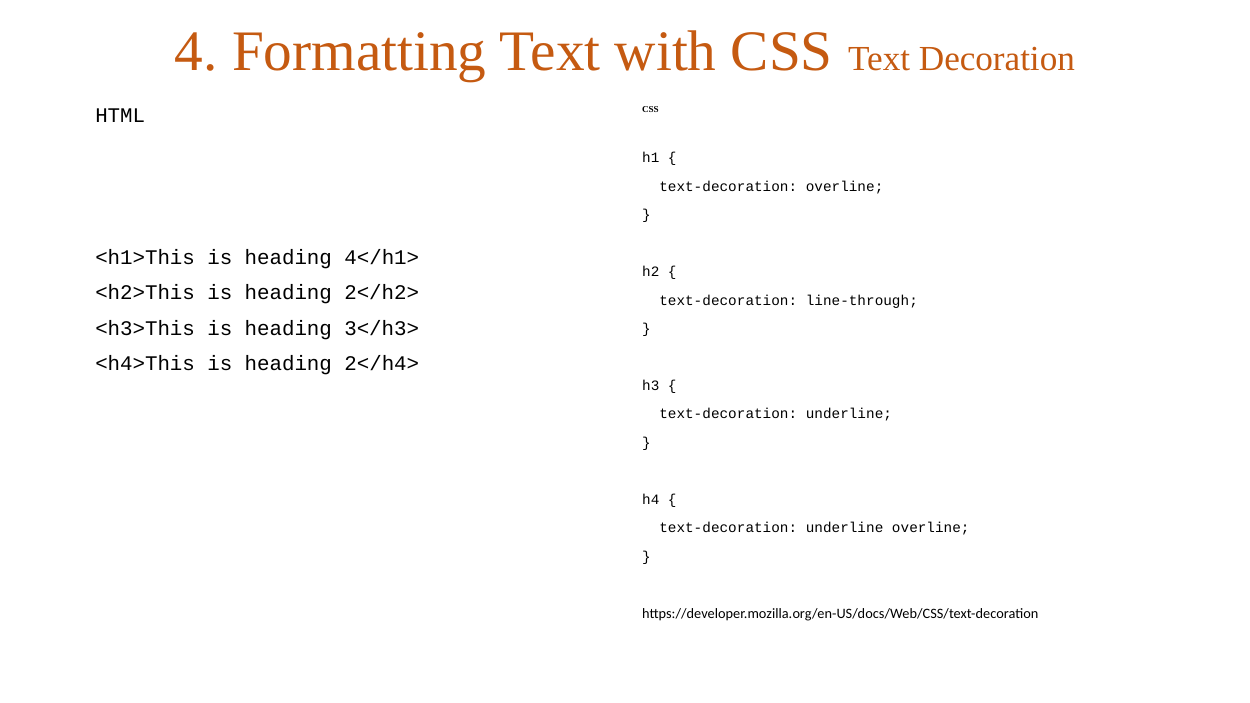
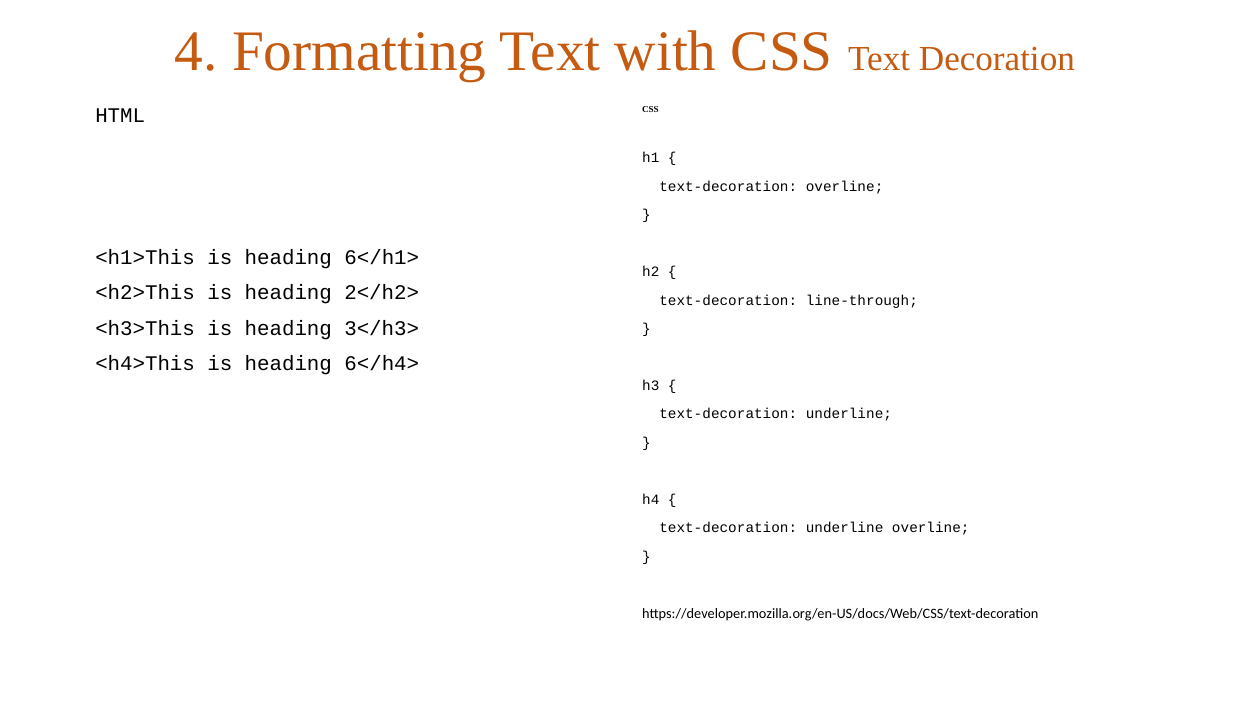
4</h1>: 4</h1> -> 6</h1>
2</h4>: 2</h4> -> 6</h4>
